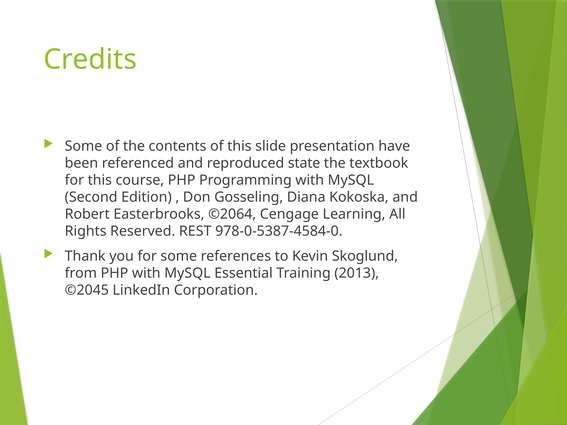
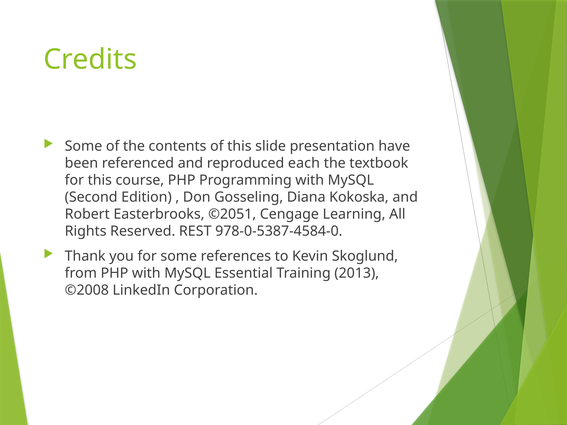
state: state -> each
©2064: ©2064 -> ©2051
©2045: ©2045 -> ©2008
